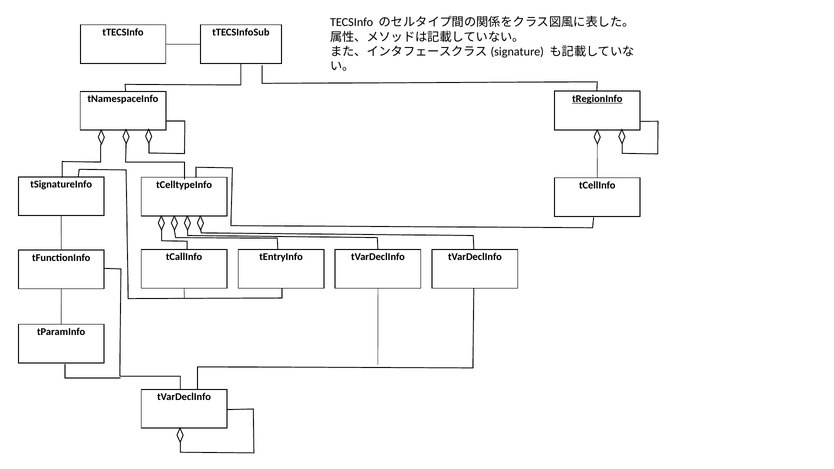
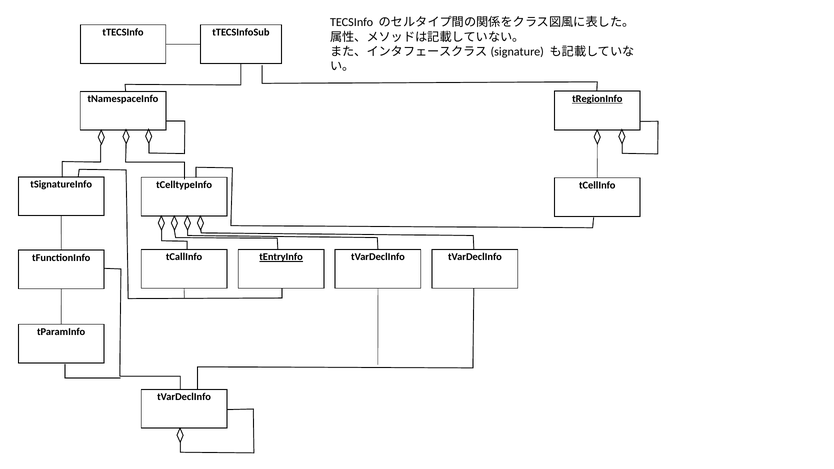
tEntryInfo underline: none -> present
